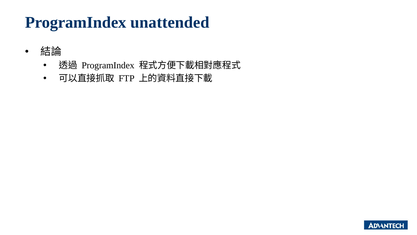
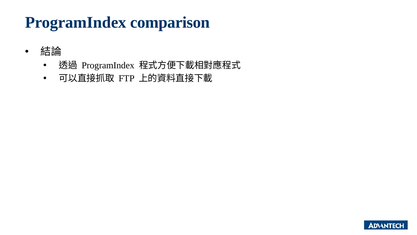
unattended: unattended -> comparison
